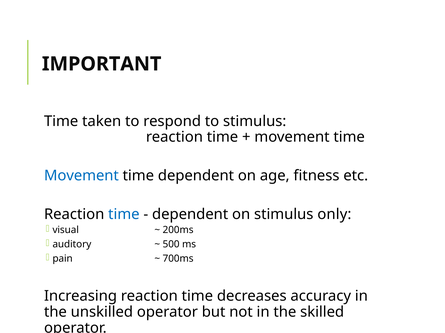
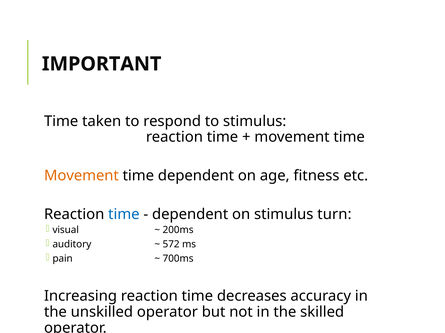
Movement at (81, 176) colour: blue -> orange
only: only -> turn
500: 500 -> 572
